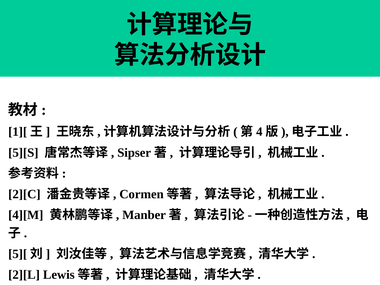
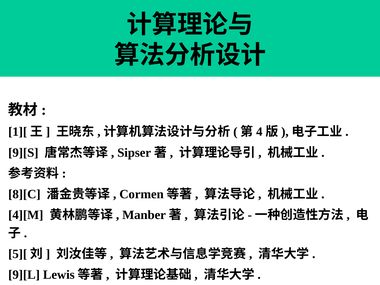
5][S: 5][S -> 9][S
2][C: 2][C -> 8][C
2][L: 2][L -> 9][L
